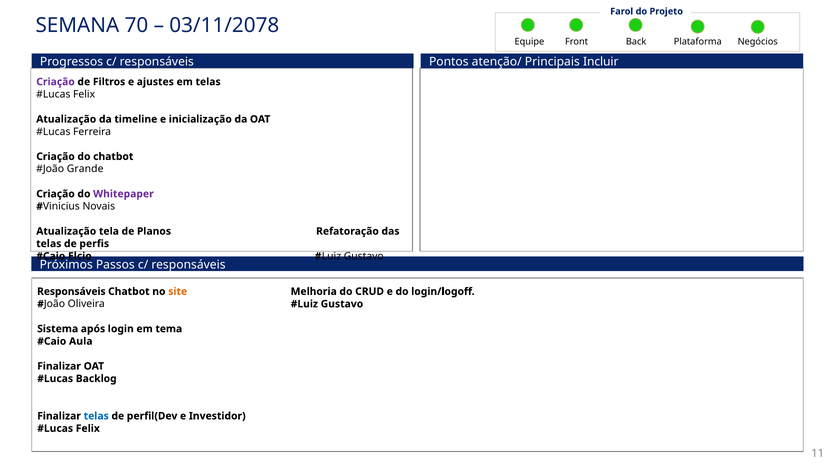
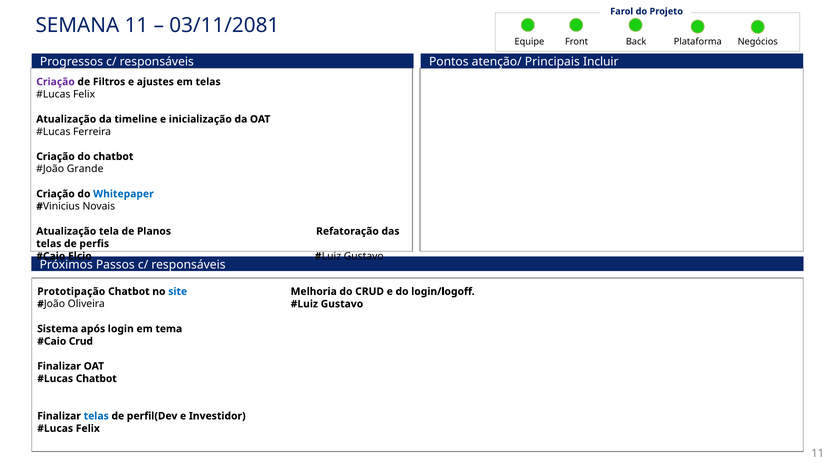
SEMANA 70: 70 -> 11
03/11/2078: 03/11/2078 -> 03/11/2081
Whitepaper colour: purple -> blue
Responsáveis at (71, 291): Responsáveis -> Prototipação
site colour: orange -> blue
Aula at (81, 341): Aula -> Crud
Backlog at (96, 379): Backlog -> Chatbot
